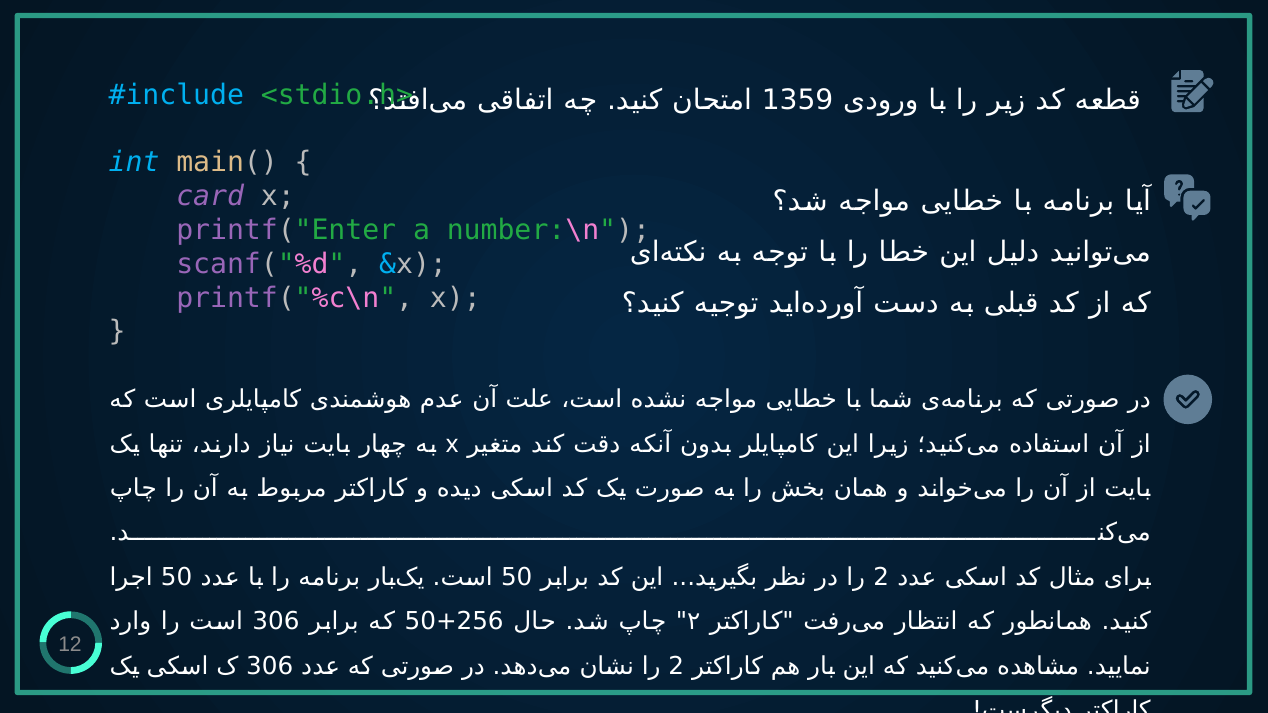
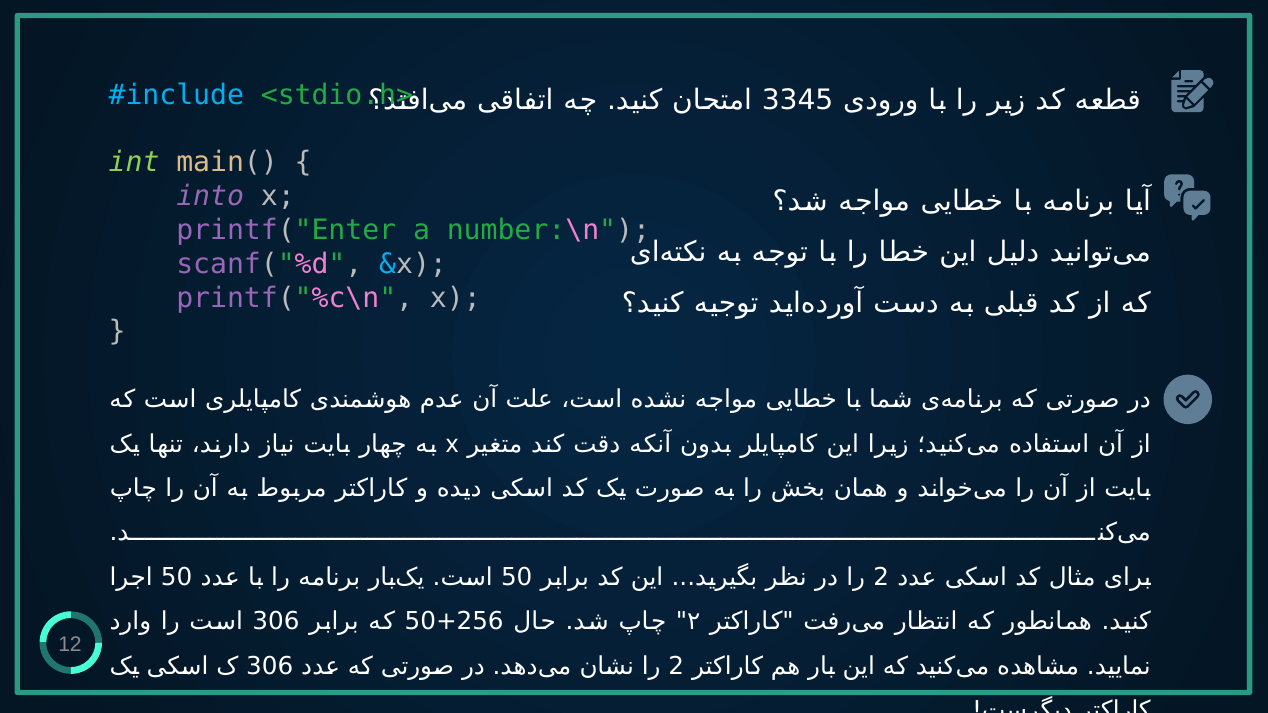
1359: 1359 -> 3345
int colour: light blue -> light green
card: card -> into
